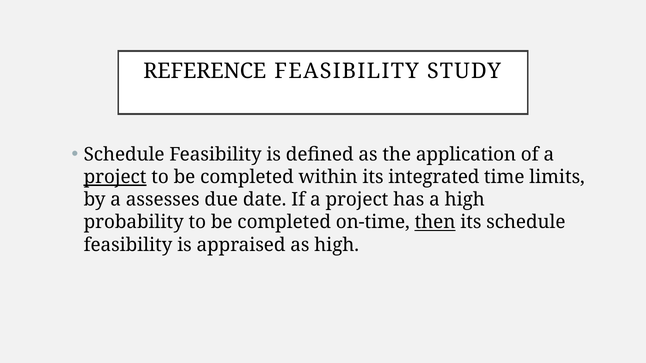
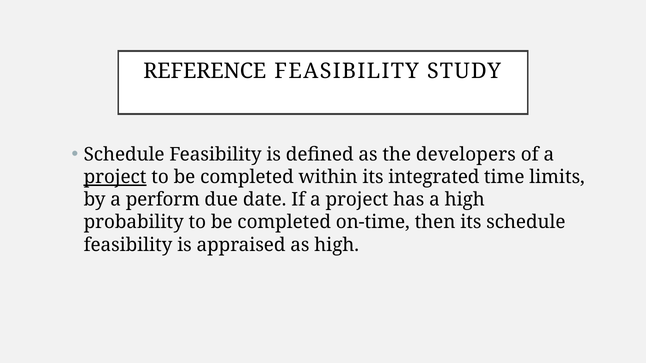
application: application -> developers
assesses: assesses -> perform
then underline: present -> none
